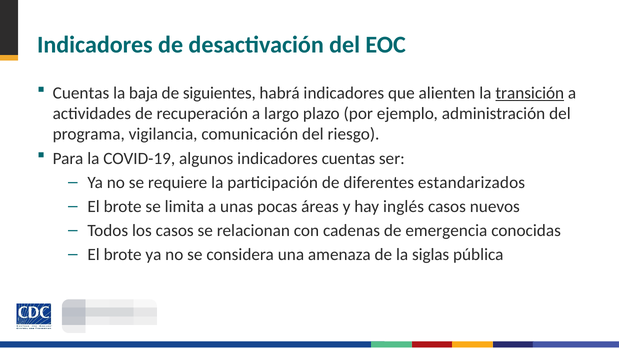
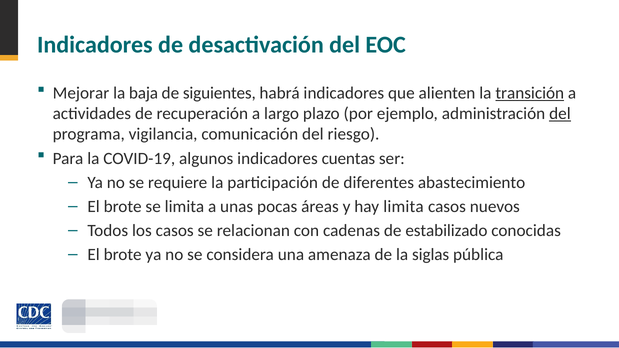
Cuentas at (81, 93): Cuentas -> Mejorar
del at (560, 114) underline: none -> present
estandarizados: estandarizados -> abastecimiento
hay inglés: inglés -> limita
emergencia: emergencia -> estabilizado
